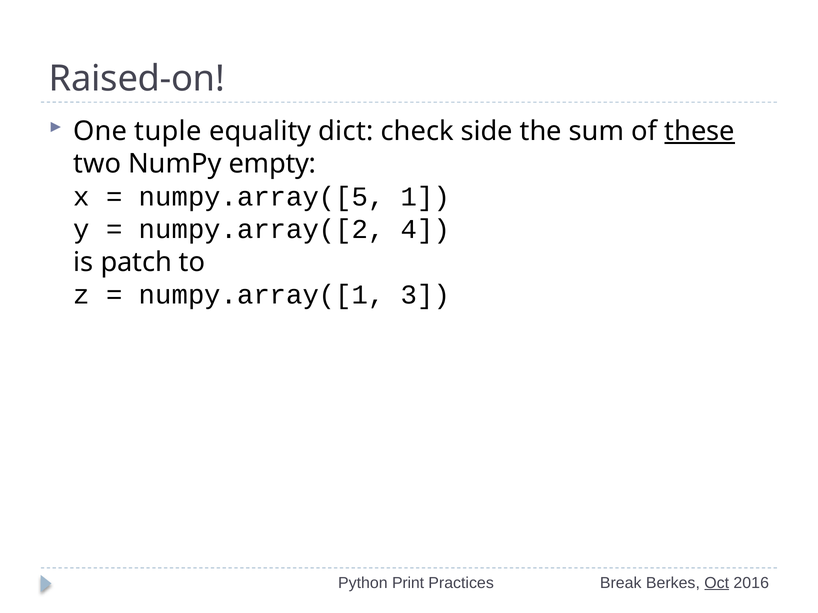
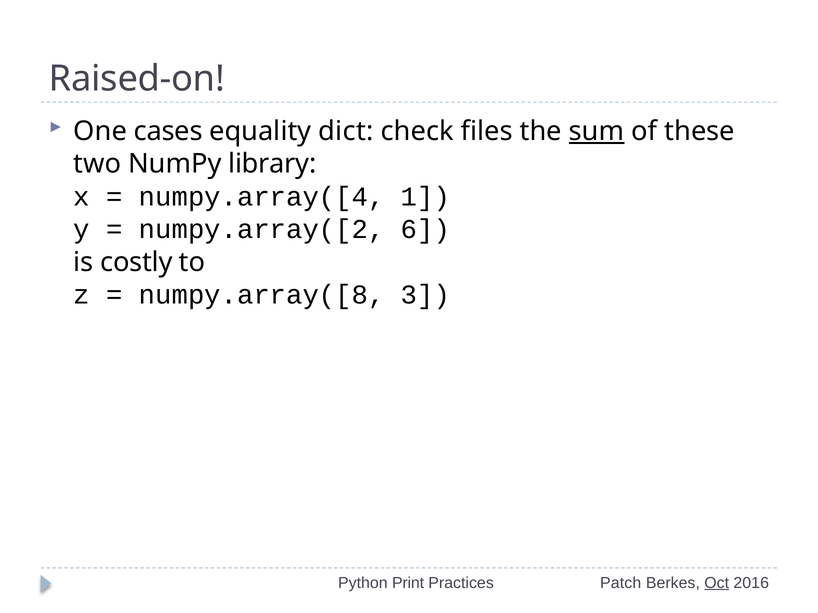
tuple: tuple -> cases
side: side -> files
sum underline: none -> present
these underline: present -> none
empty: empty -> library
numpy.array([5: numpy.array([5 -> numpy.array([4
4: 4 -> 6
patch: patch -> costly
numpy.array([1: numpy.array([1 -> numpy.array([8
Break: Break -> Patch
